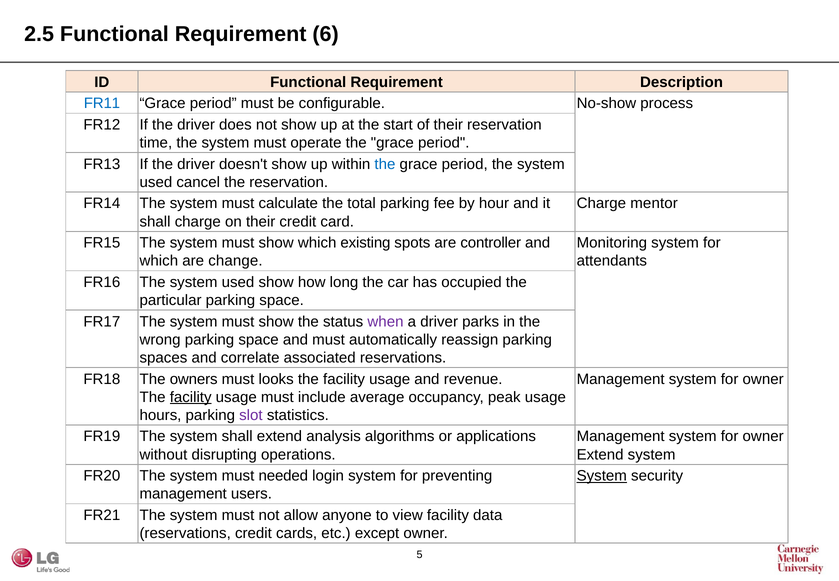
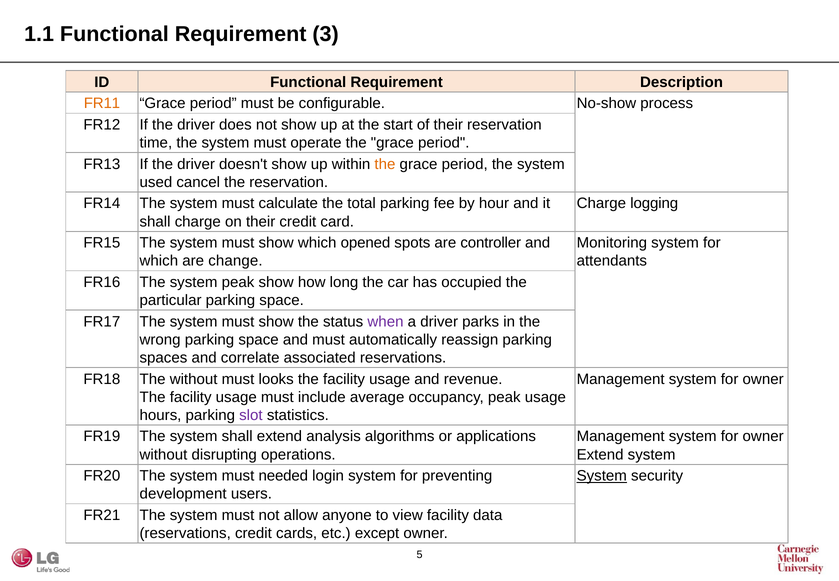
2.5: 2.5 -> 1.1
6: 6 -> 3
FR11 colour: blue -> orange
the at (385, 164) colour: blue -> orange
mentor: mentor -> logging
existing: existing -> opened
FR16 The system used: used -> peak
The owners: owners -> without
facility at (191, 397) underline: present -> none
management at (183, 494): management -> development
